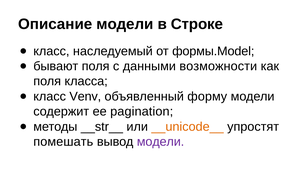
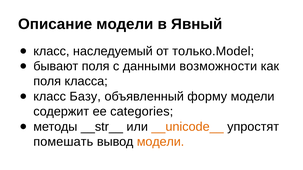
Строке: Строке -> Явный
формы.Model: формы.Model -> только.Model
Venv: Venv -> Базу
pagination: pagination -> categories
модели at (161, 142) colour: purple -> orange
